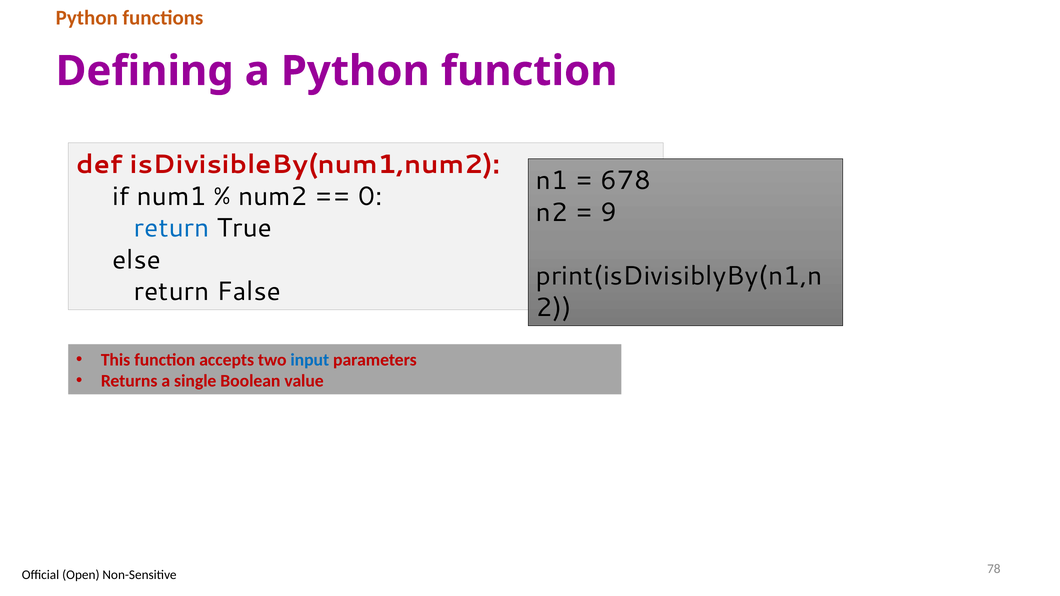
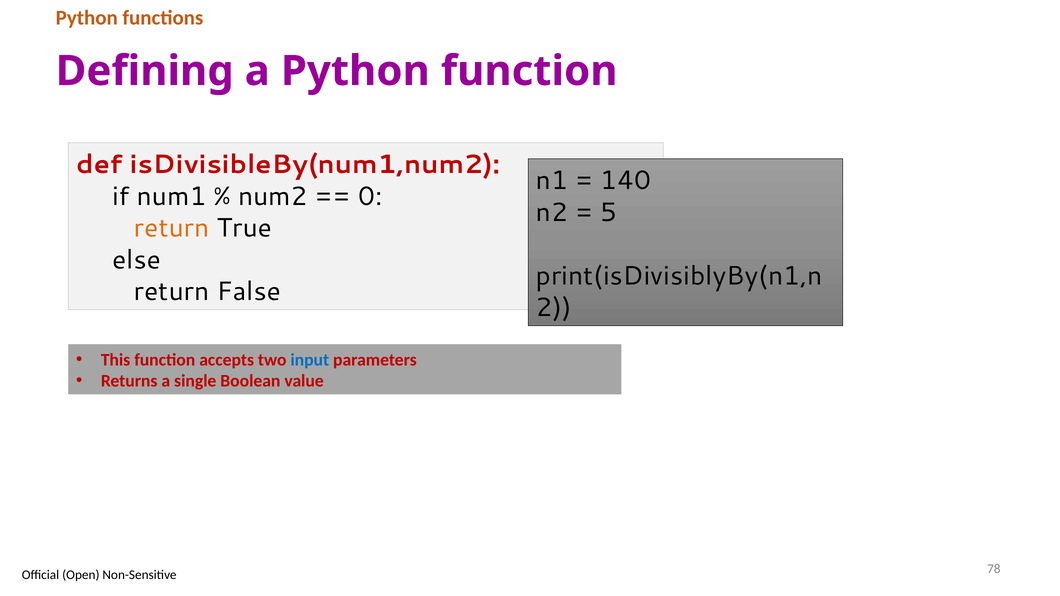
678: 678 -> 140
9: 9 -> 5
return at (172, 228) colour: blue -> orange
